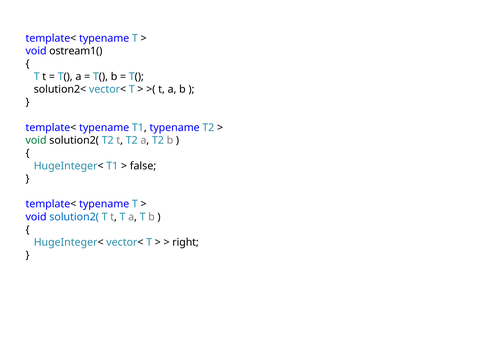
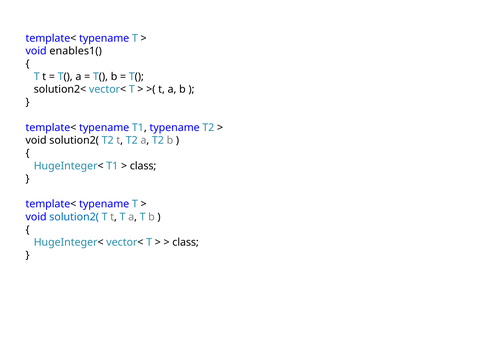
ostream1(: ostream1( -> enables1(
void at (36, 140) colour: green -> black
false at (143, 166): false -> class
right at (186, 243): right -> class
